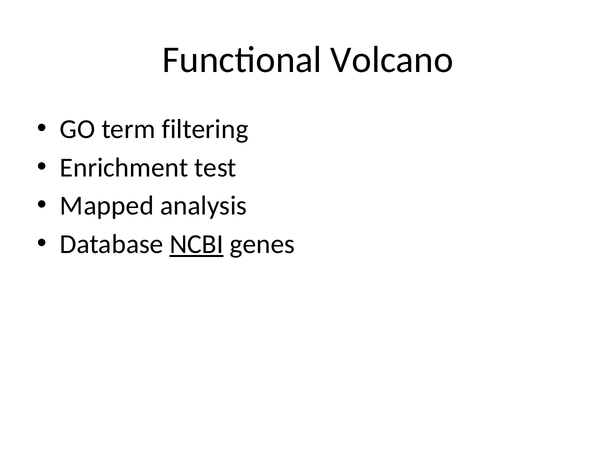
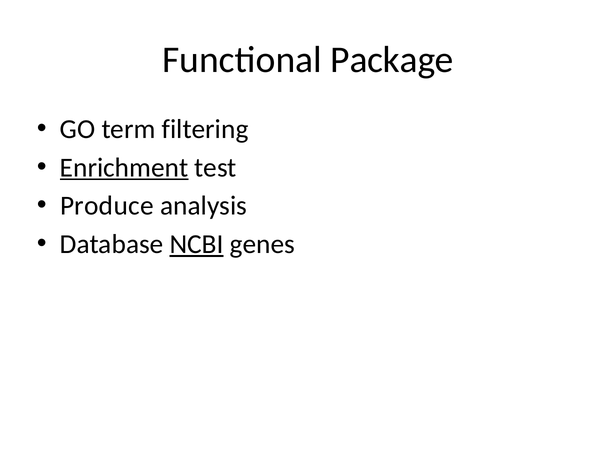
Volcano: Volcano -> Package
Enrichment underline: none -> present
Mapped: Mapped -> Produce
